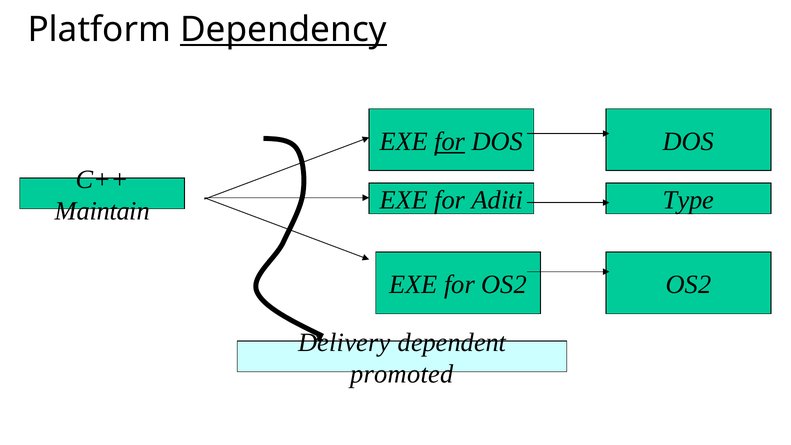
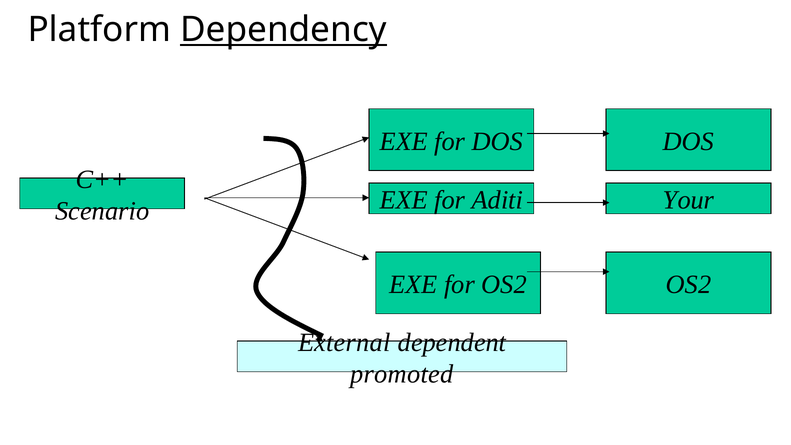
for at (450, 141) underline: present -> none
Type: Type -> Your
Maintain: Maintain -> Scenario
Delivery: Delivery -> External
